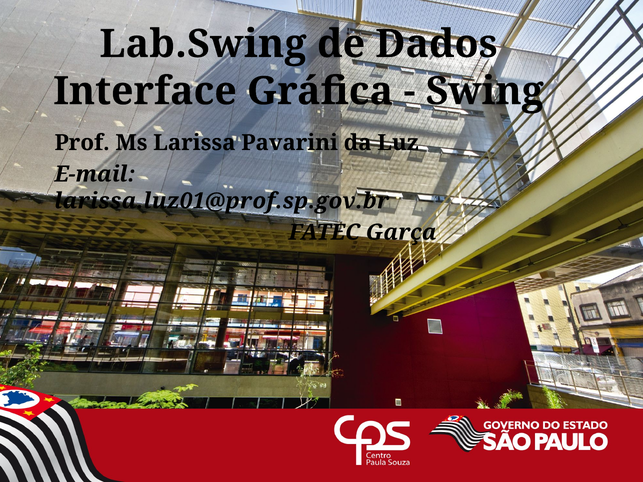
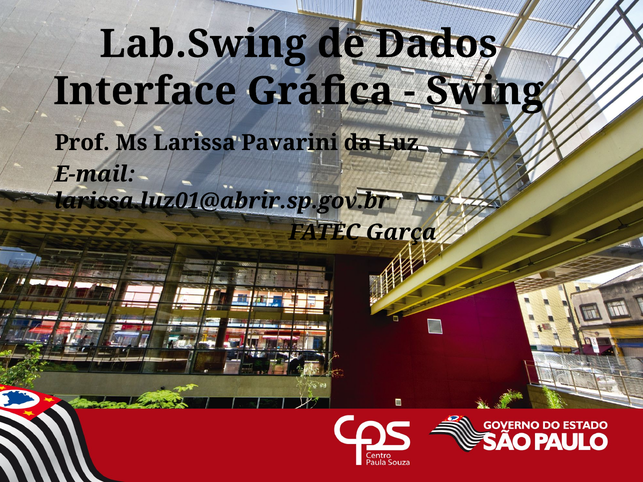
larissa.luz01@prof.sp.gov.br: larissa.luz01@prof.sp.gov.br -> larissa.luz01@abrir.sp.gov.br
